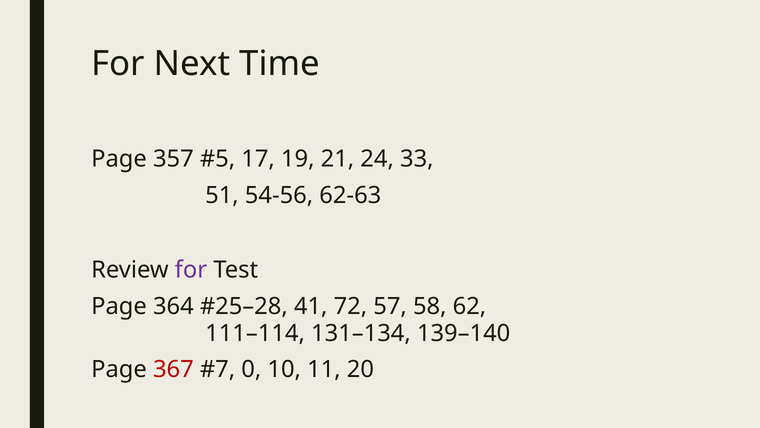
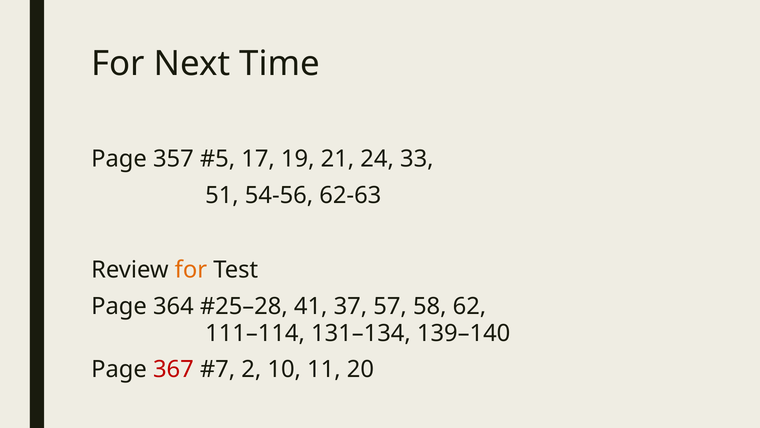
for at (191, 270) colour: purple -> orange
72: 72 -> 37
0: 0 -> 2
